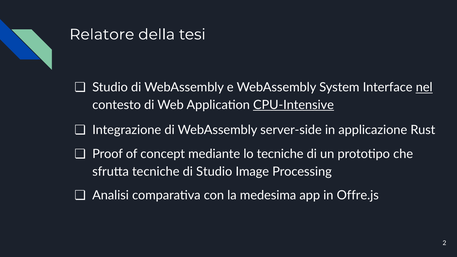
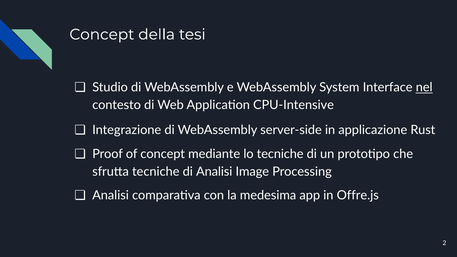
Relatore at (102, 34): Relatore -> Concept
CPU-Intensive underline: present -> none
di Studio: Studio -> Analisi
